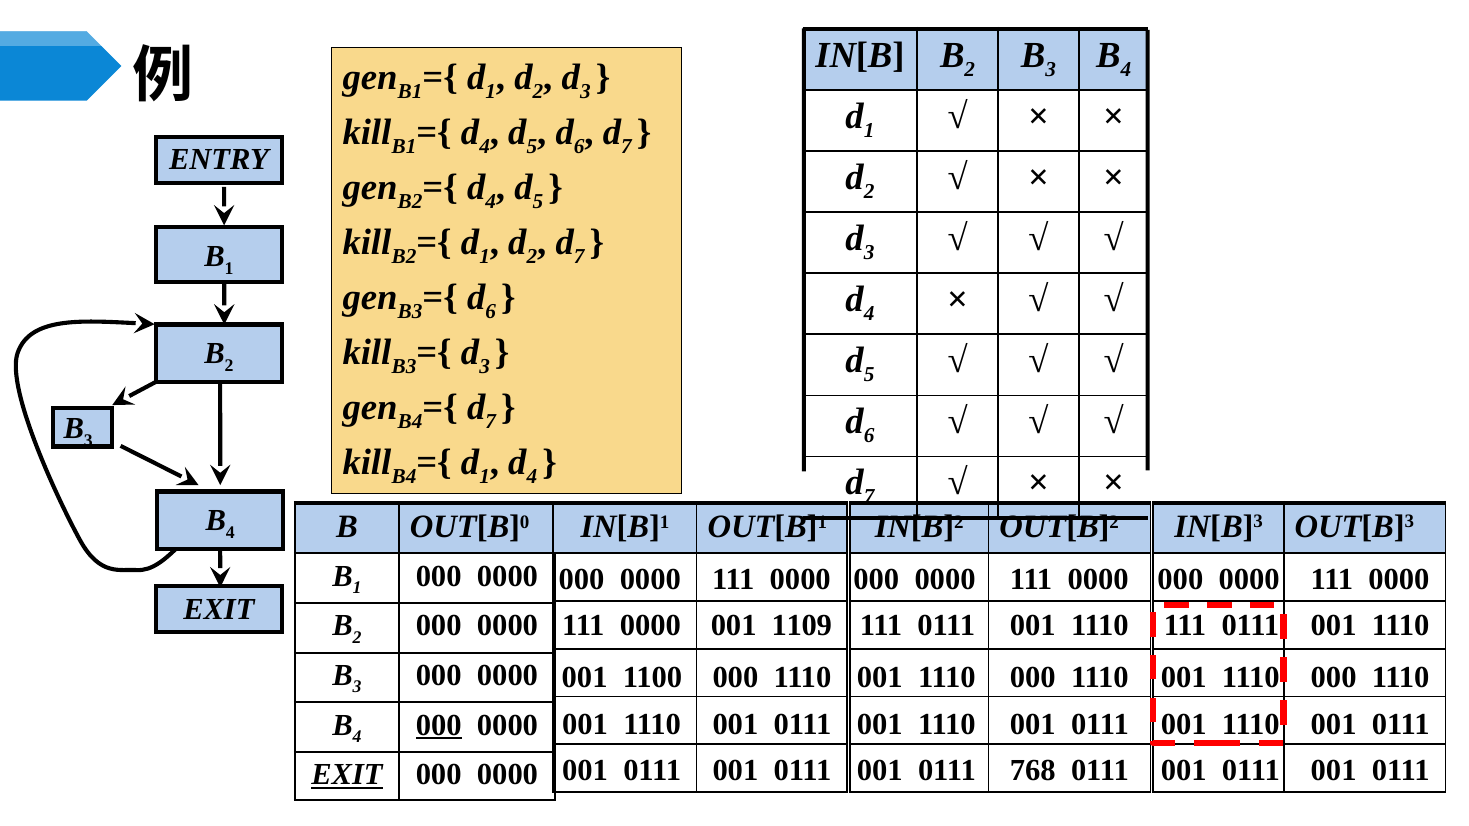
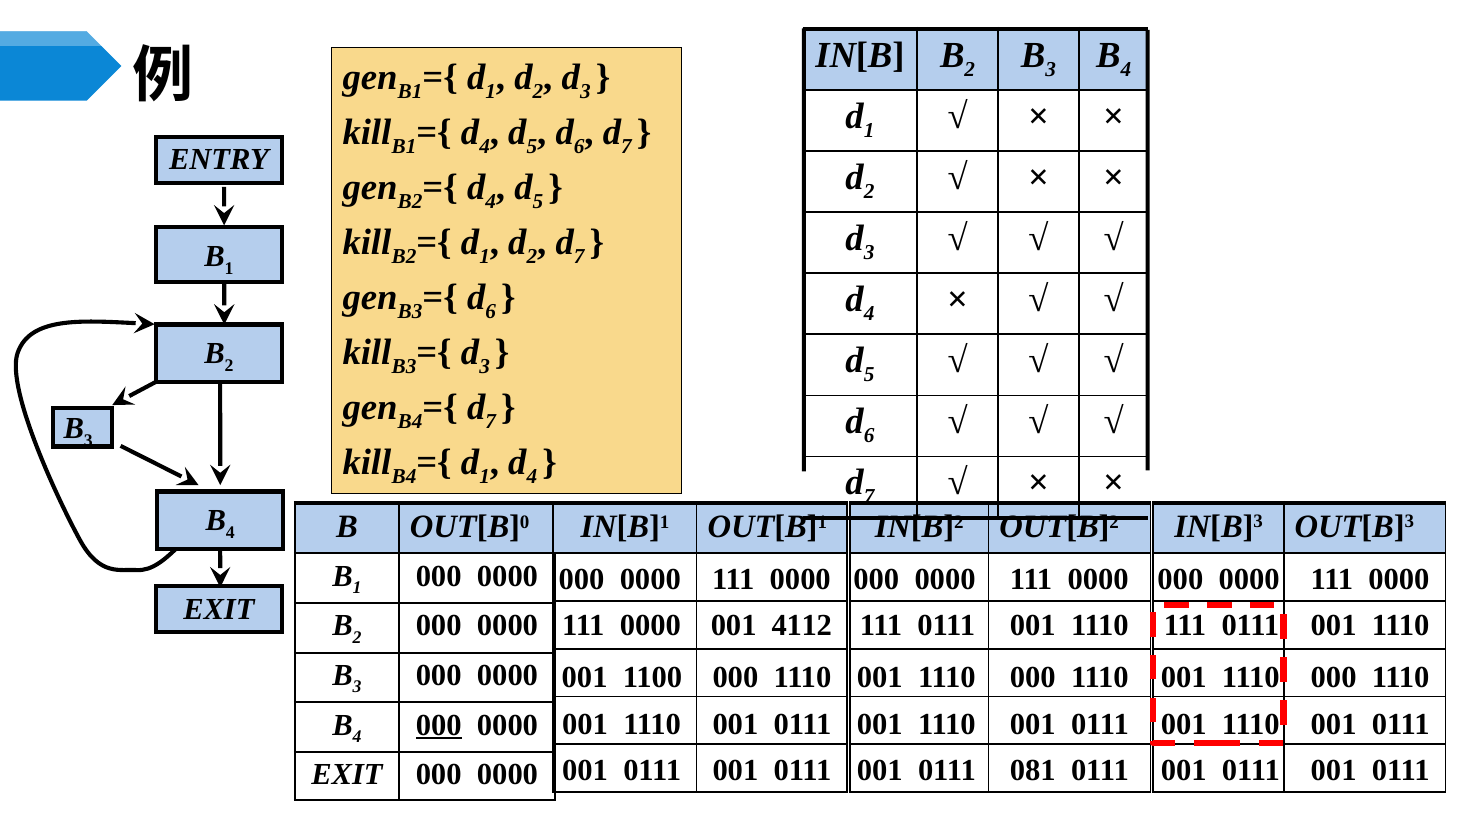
1109: 1109 -> 4112
768: 768 -> 081
EXIT at (347, 775) underline: present -> none
